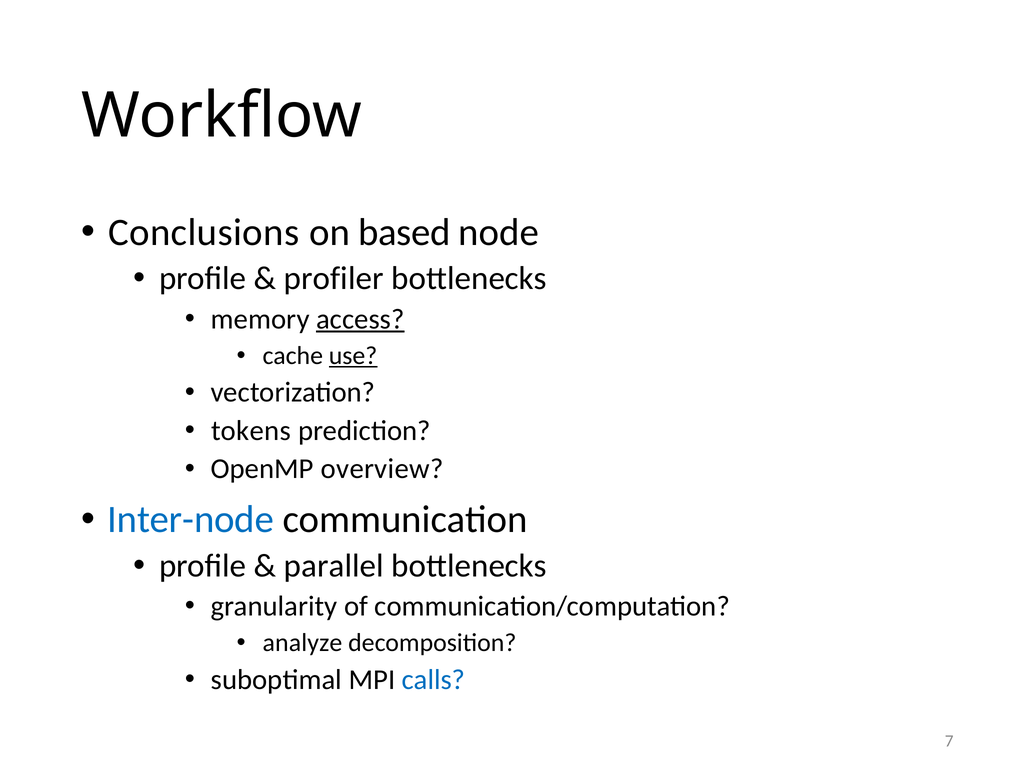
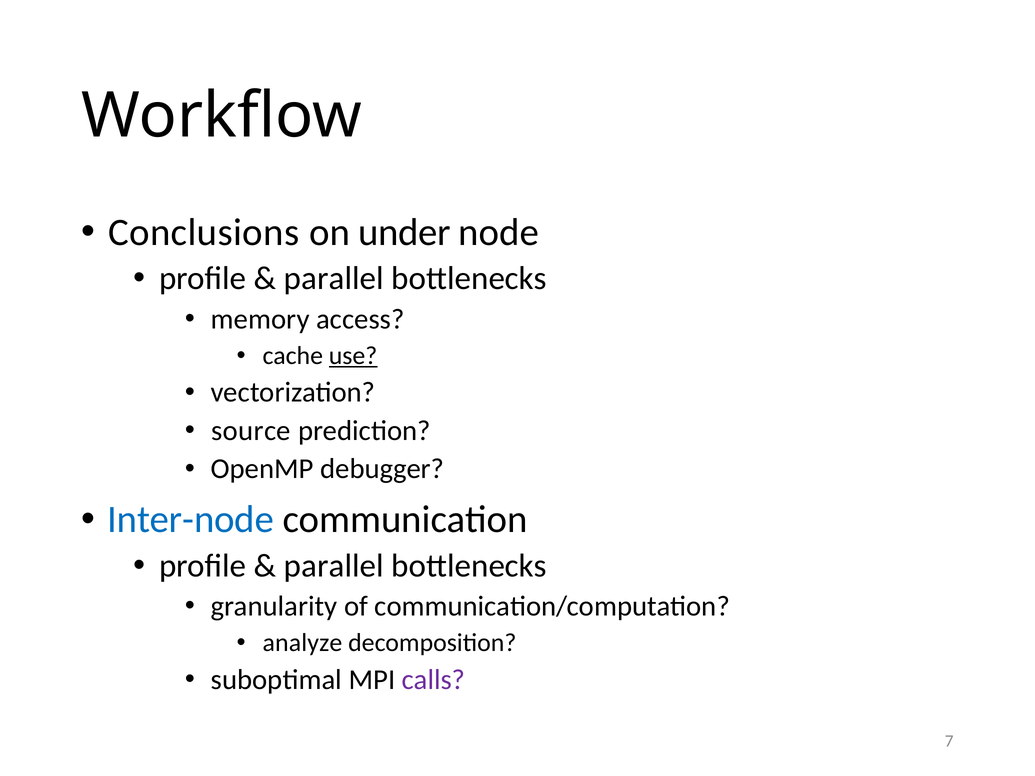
based: based -> under
profiler at (334, 279): profiler -> parallel
access underline: present -> none
tokens: tokens -> source
overview: overview -> debugger
calls colour: blue -> purple
